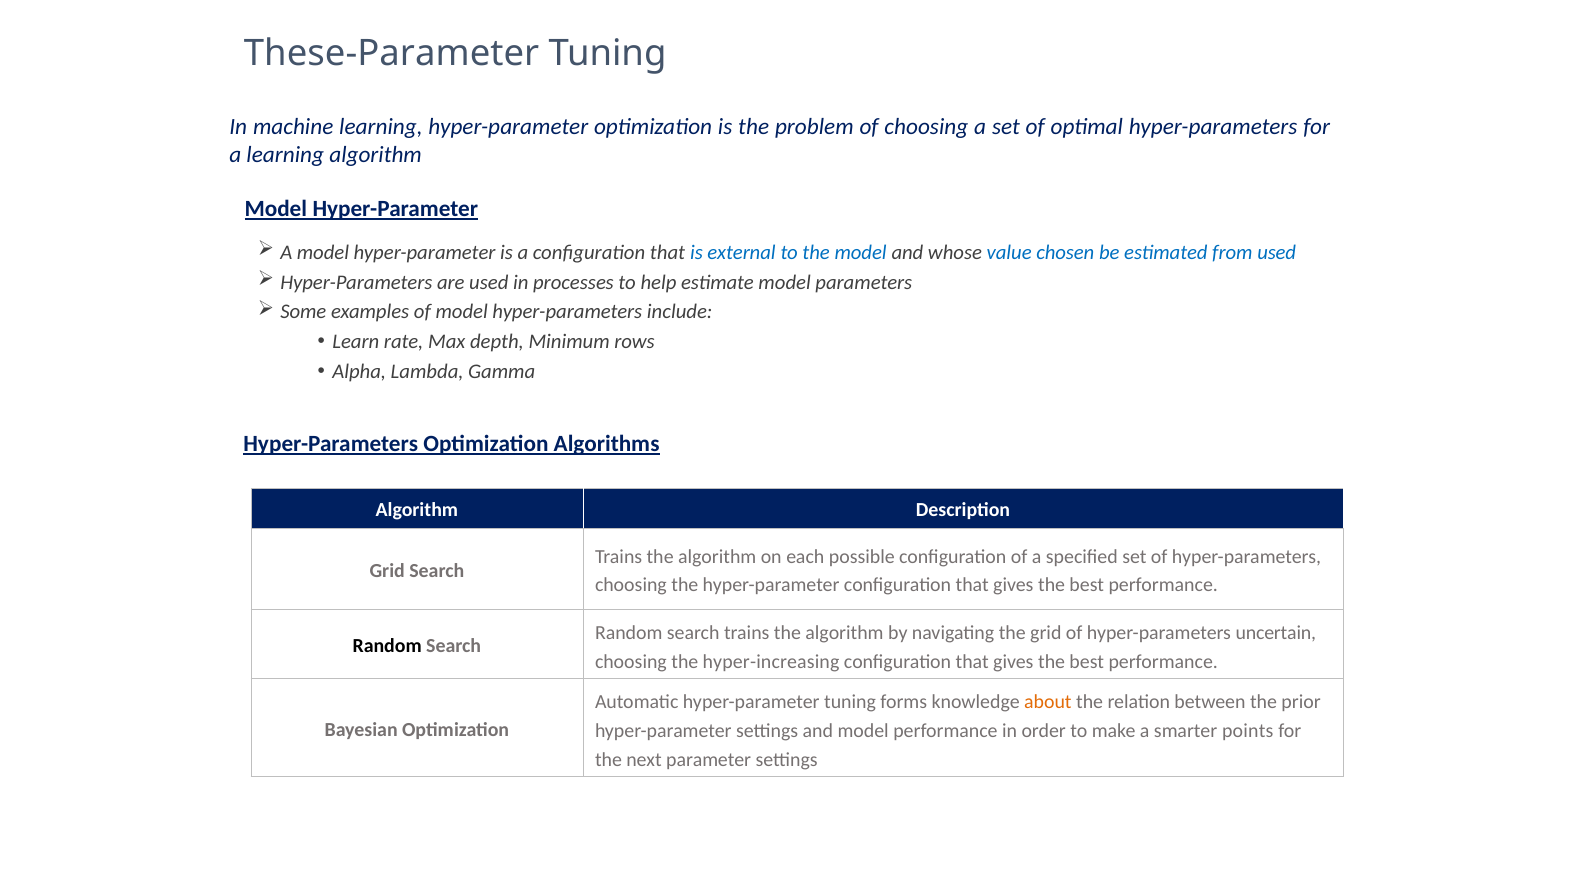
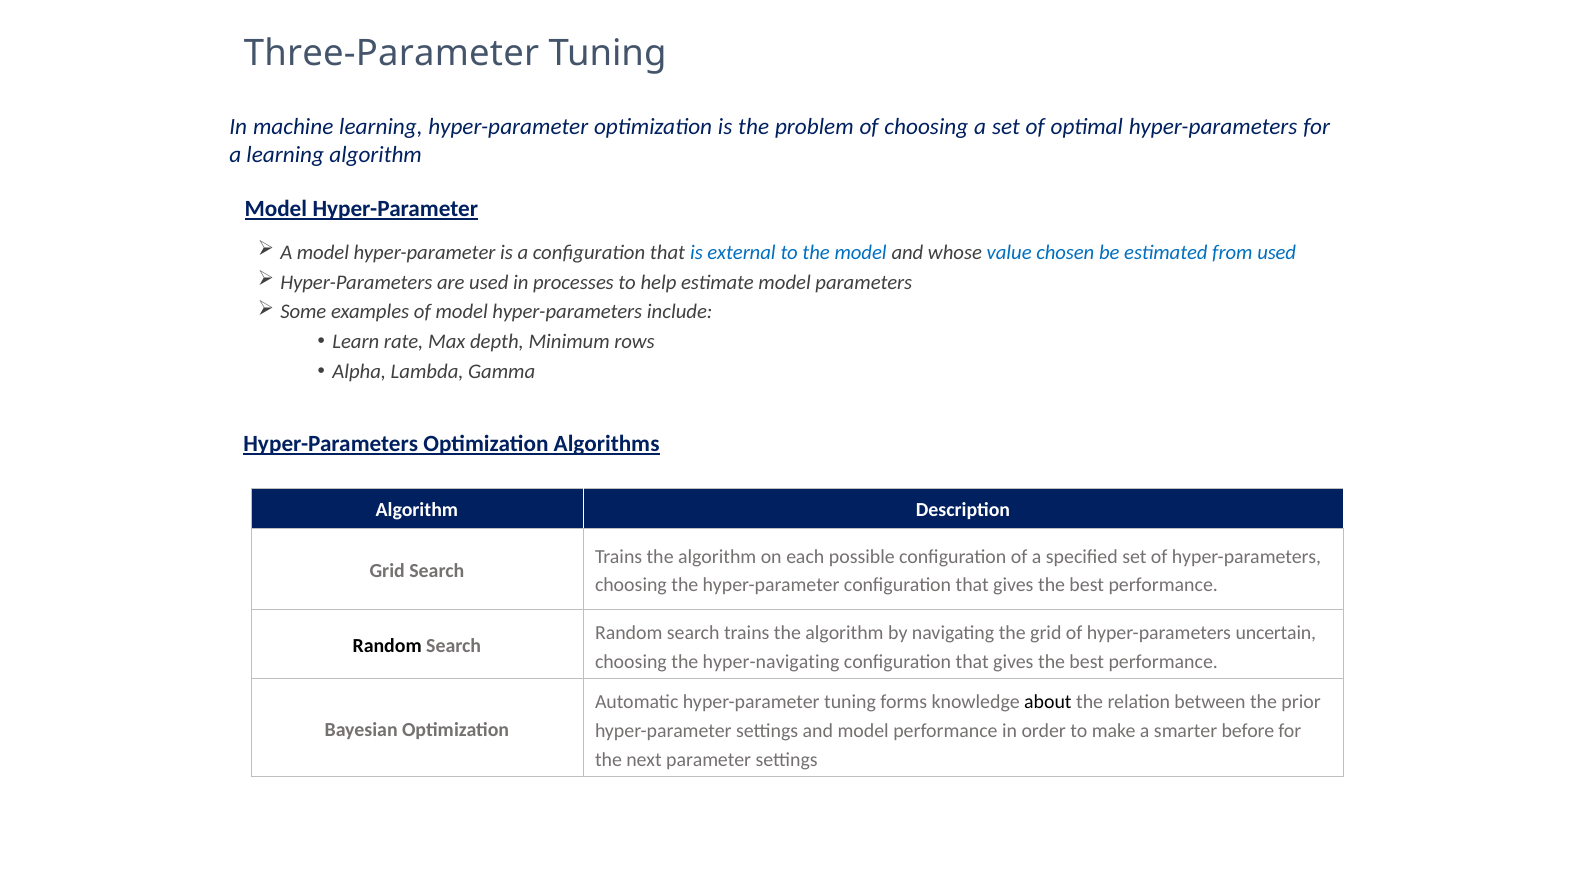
These-Parameter: These-Parameter -> Three-Parameter
hyper-increasing: hyper-increasing -> hyper-navigating
about colour: orange -> black
points: points -> before
